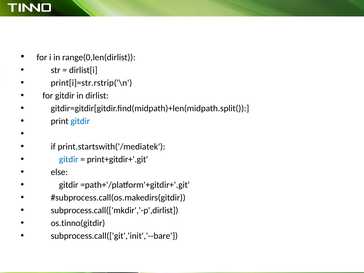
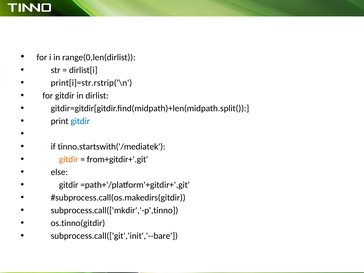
print.startswith('/mediatek: print.startswith('/mediatek -> tinno.startswith('/mediatek
gitdir at (69, 159) colour: blue -> orange
print+gitdir+'.git: print+gitdir+'.git -> from+gitdir+'.git
subprocess.call(['mkdir','-p',dirlist: subprocess.call(['mkdir','-p',dirlist -> subprocess.call(['mkdir','-p',tinno
